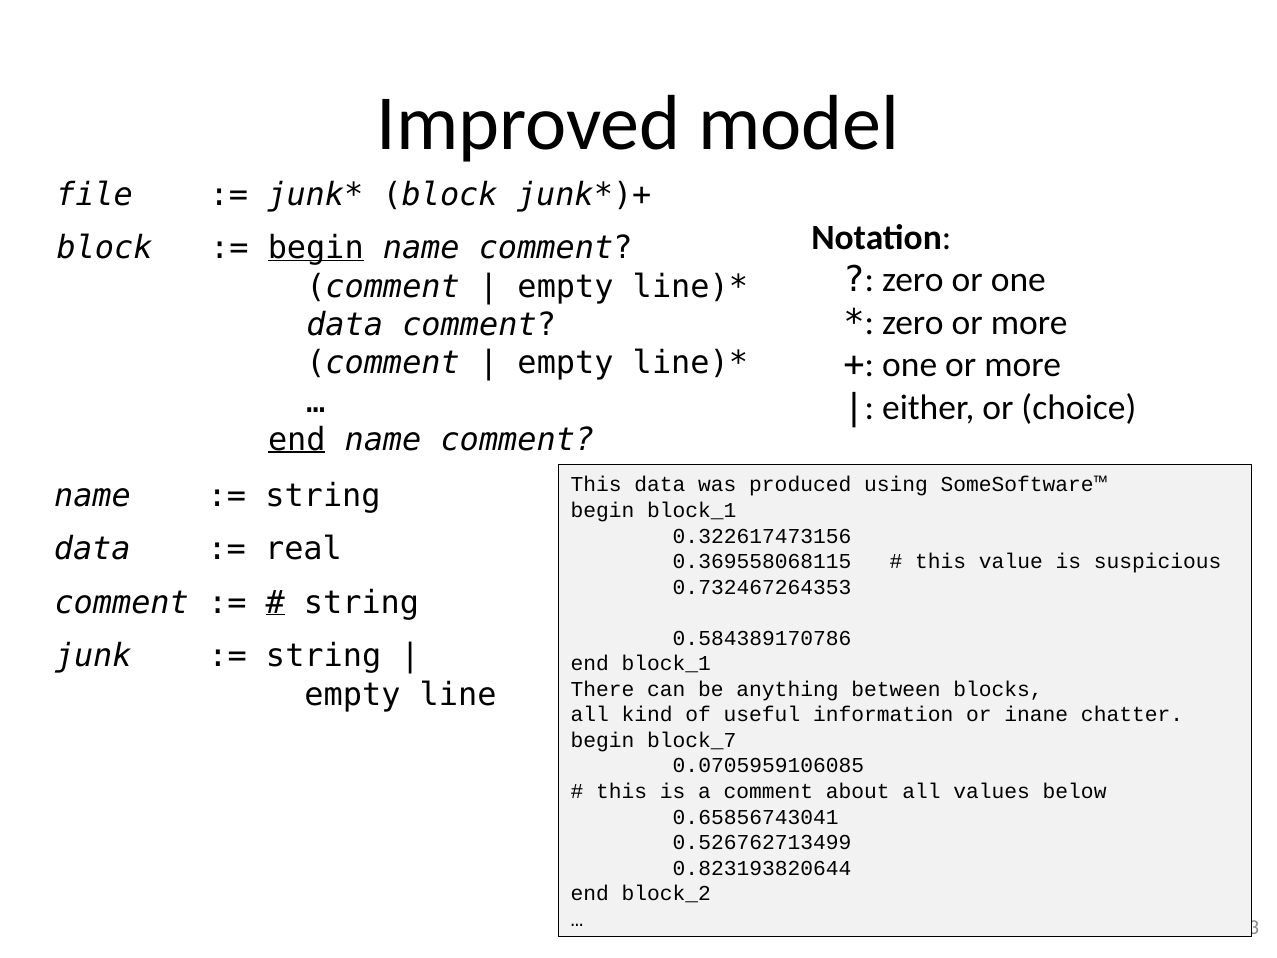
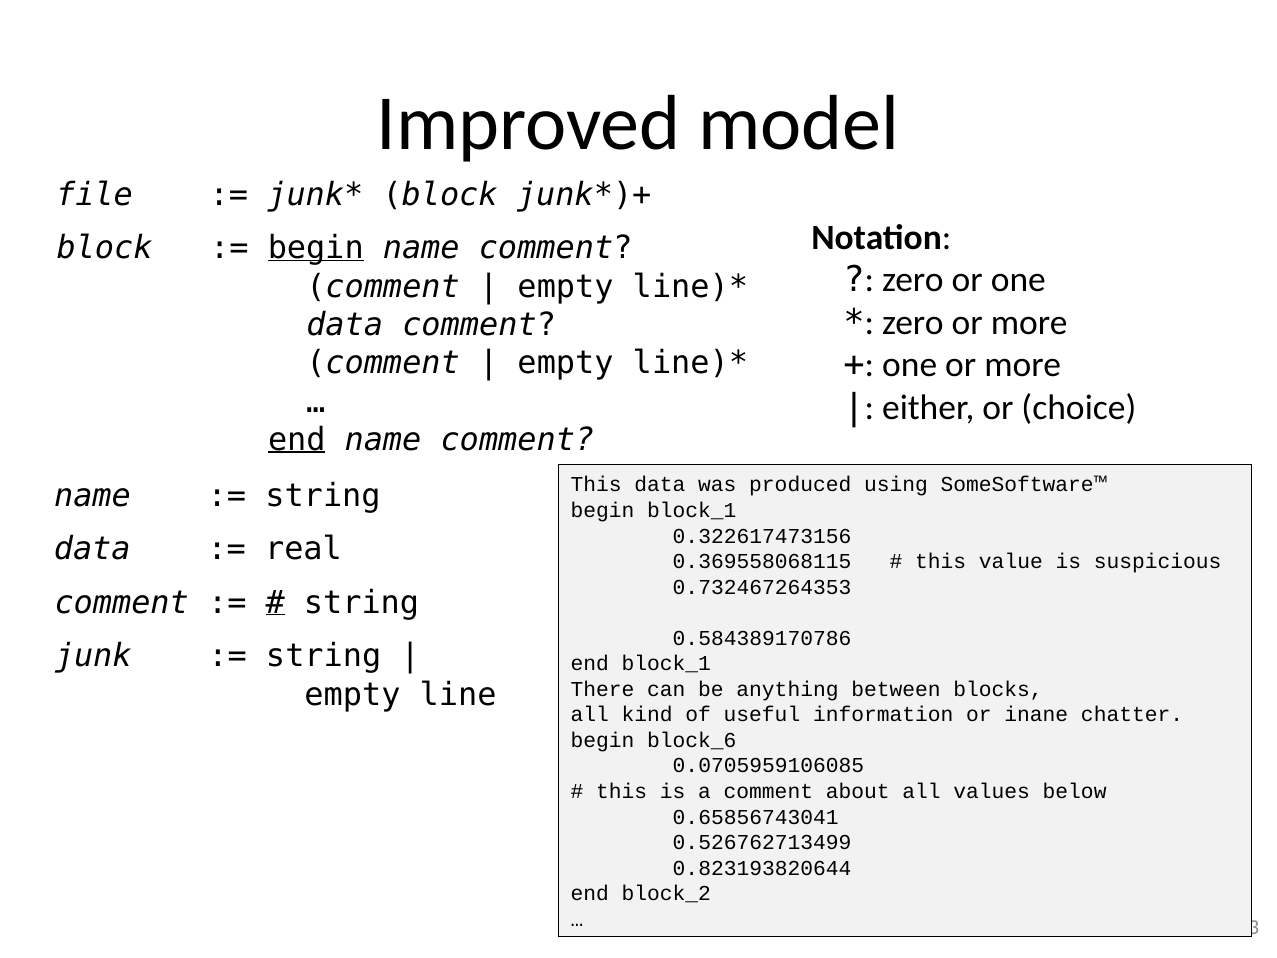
block_7: block_7 -> block_6
